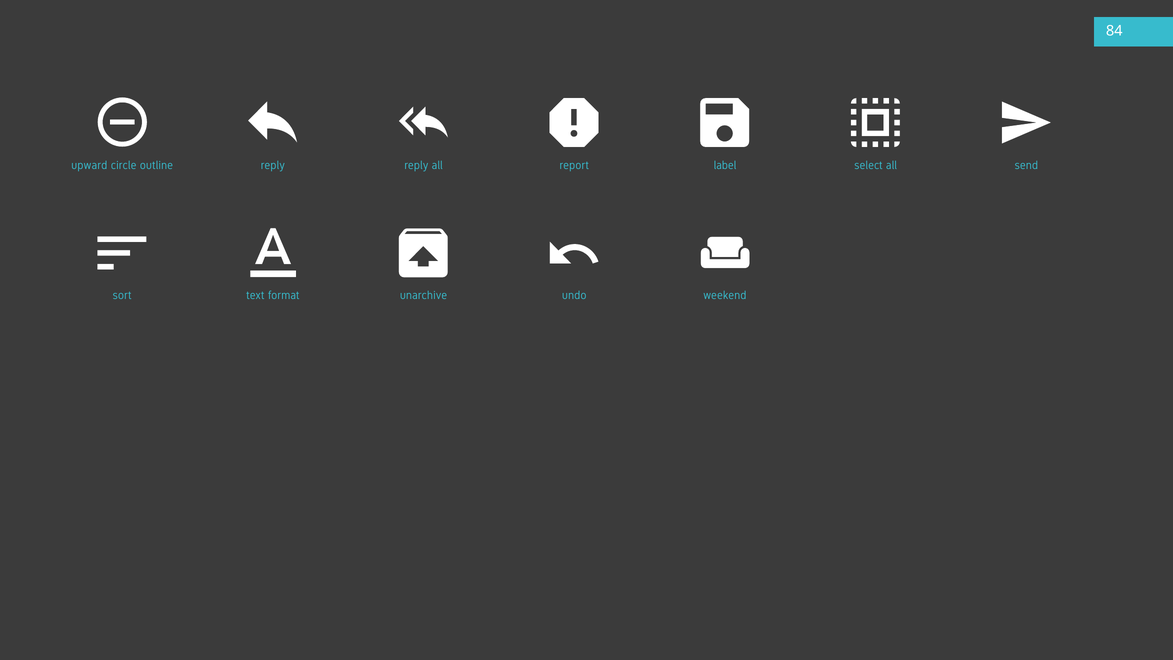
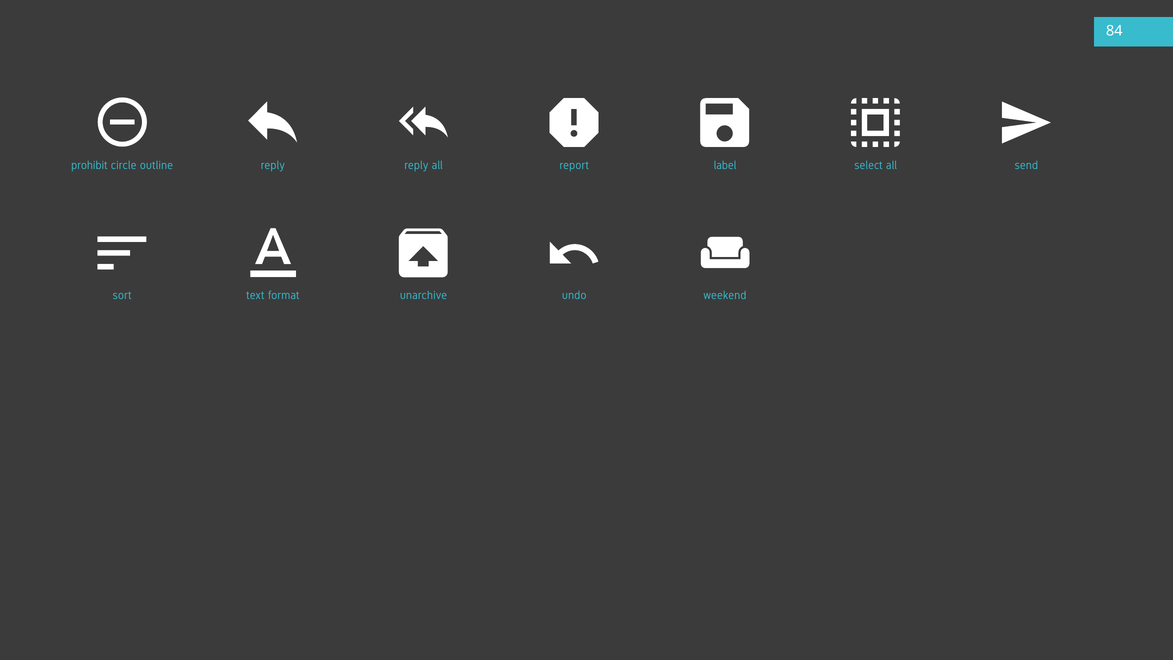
upward: upward -> prohibit
